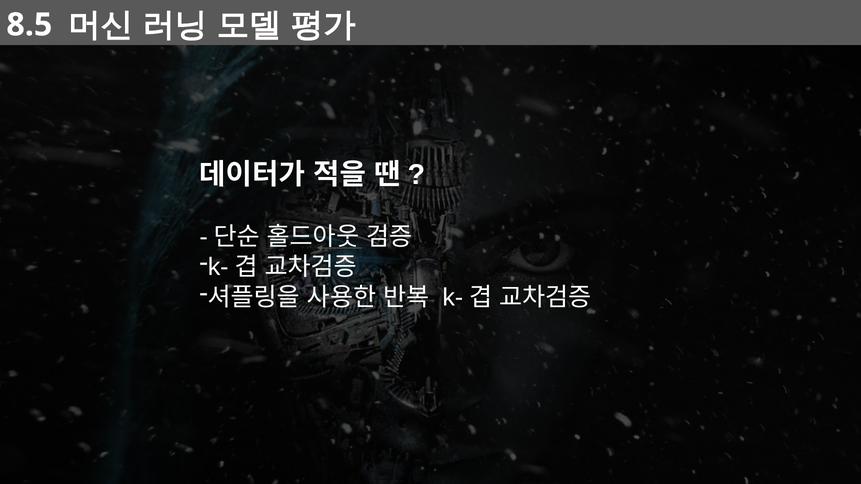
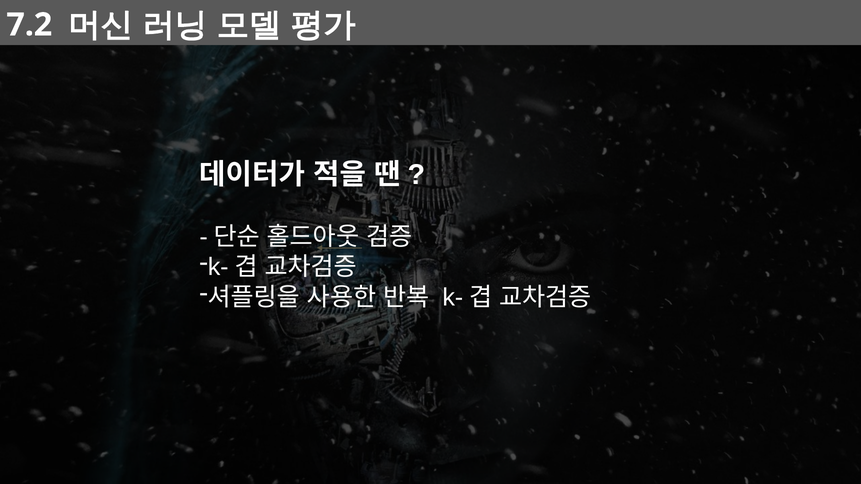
8.5: 8.5 -> 7.2
